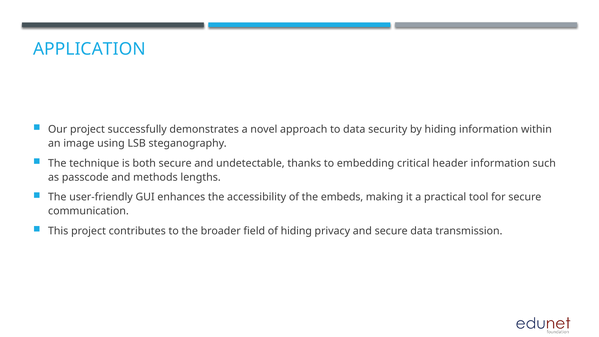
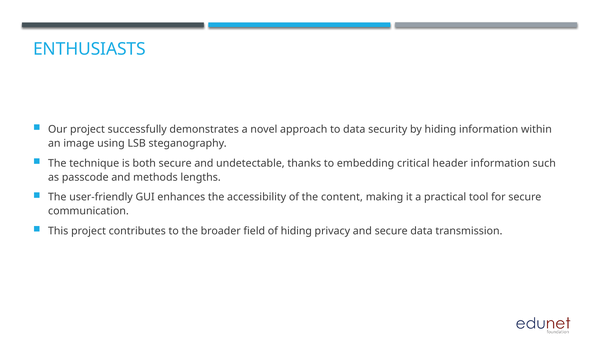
APPLICATION: APPLICATION -> ENTHUSIASTS
embeds: embeds -> content
